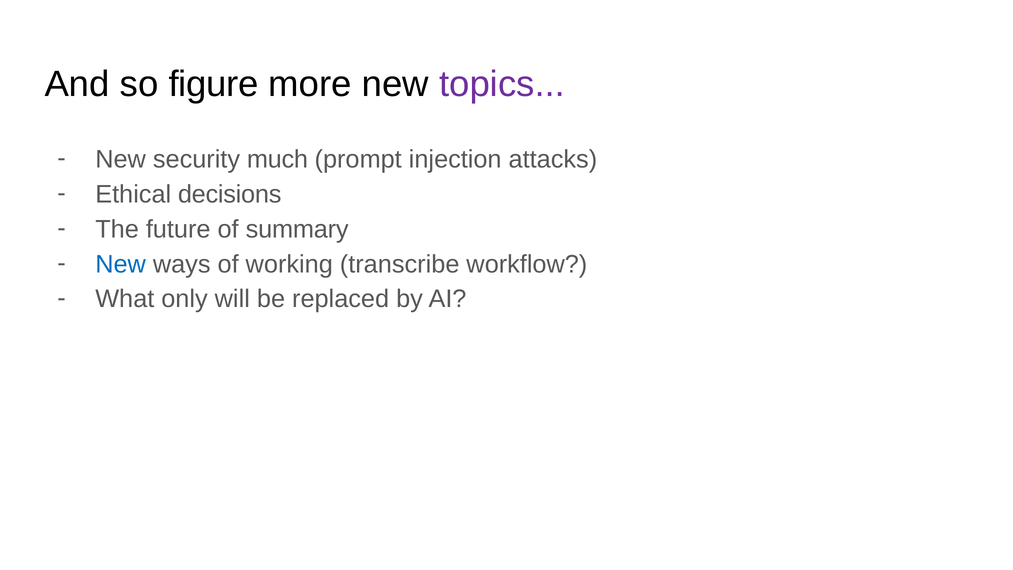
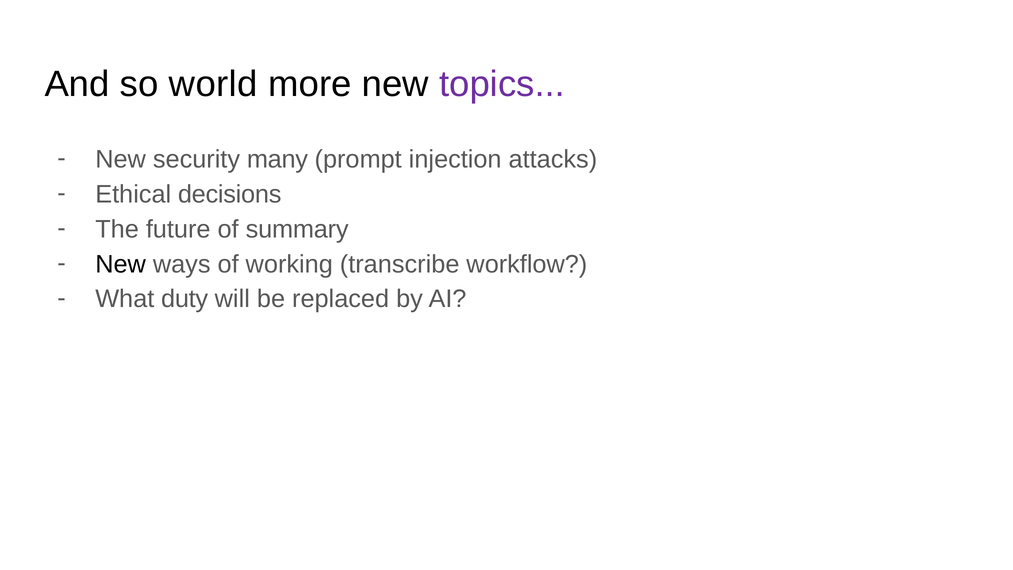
figure: figure -> world
much: much -> many
New at (121, 264) colour: blue -> black
only: only -> duty
